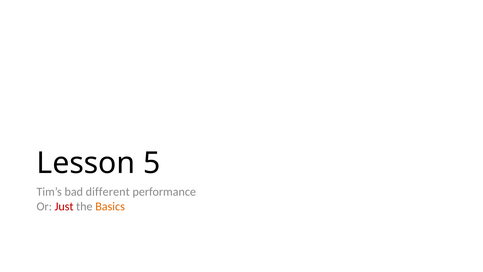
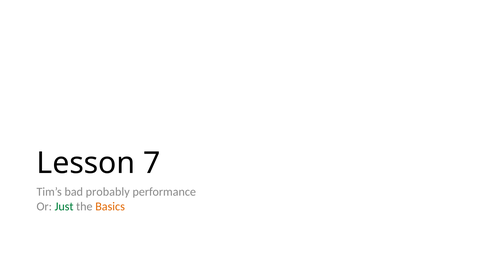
5: 5 -> 7
different: different -> probably
Just colour: red -> green
